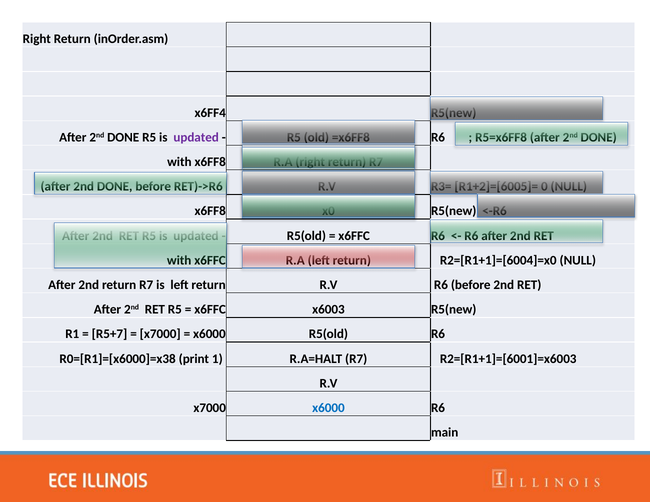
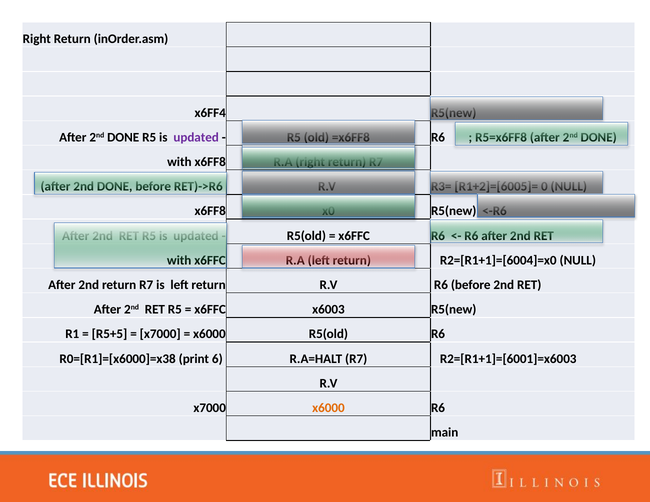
R5+7: R5+7 -> R5+5
1: 1 -> 6
x6000 at (328, 408) colour: blue -> orange
